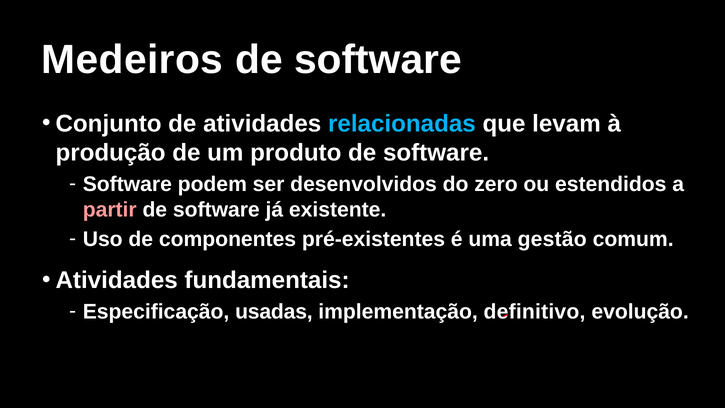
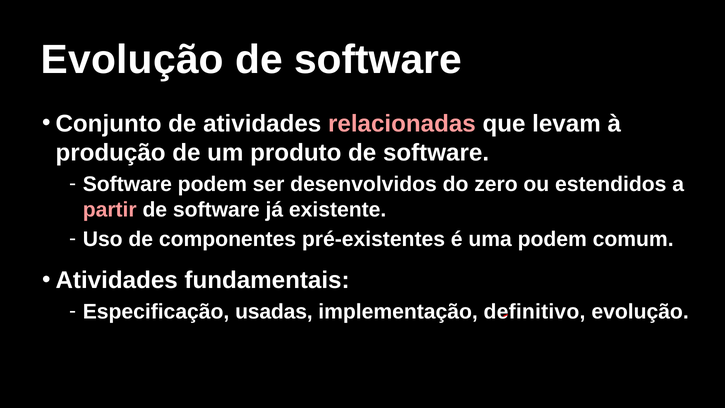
Medeiros at (132, 60): Medeiros -> Evolução
relacionadas colour: light blue -> pink
uma gestão: gestão -> podem
